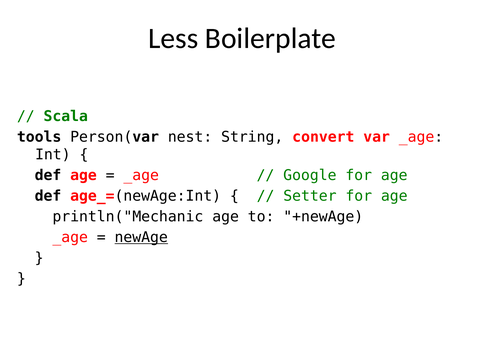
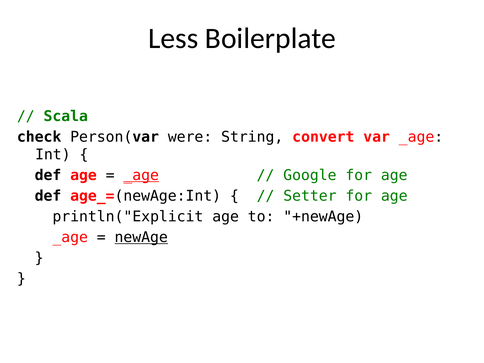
tools: tools -> check
nest: nest -> were
_age at (141, 175) underline: none -> present
println("Mechanic: println("Mechanic -> println("Explicit
